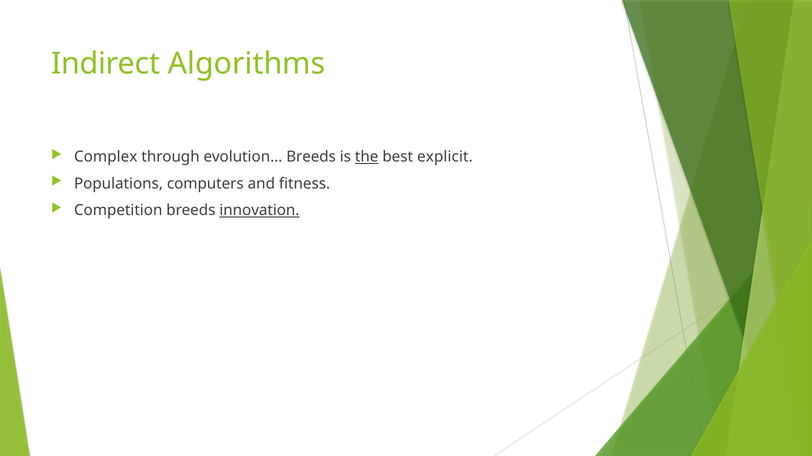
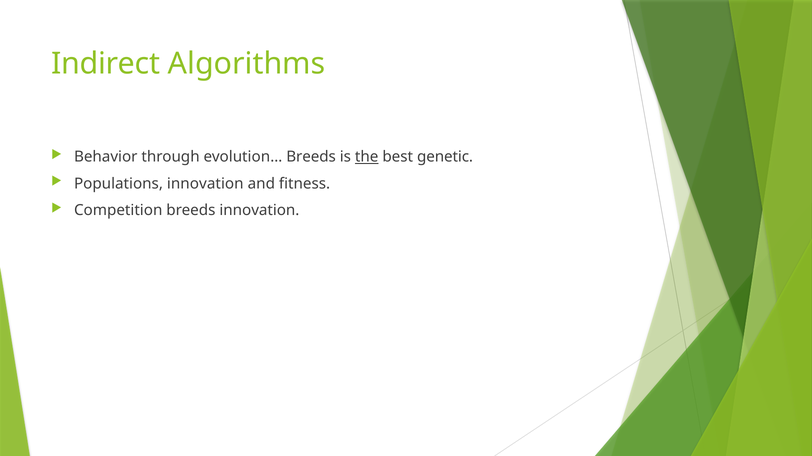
Complex: Complex -> Behavior
explicit: explicit -> genetic
Populations computers: computers -> innovation
innovation at (259, 211) underline: present -> none
